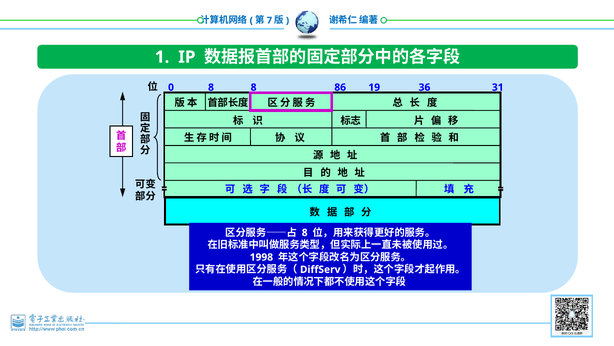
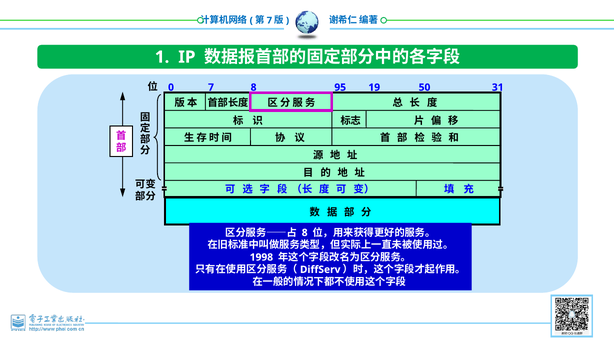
0 8: 8 -> 7
86: 86 -> 95
36: 36 -> 50
